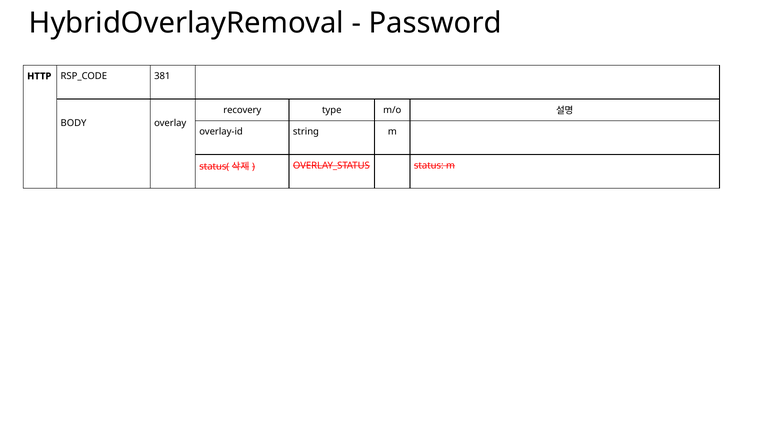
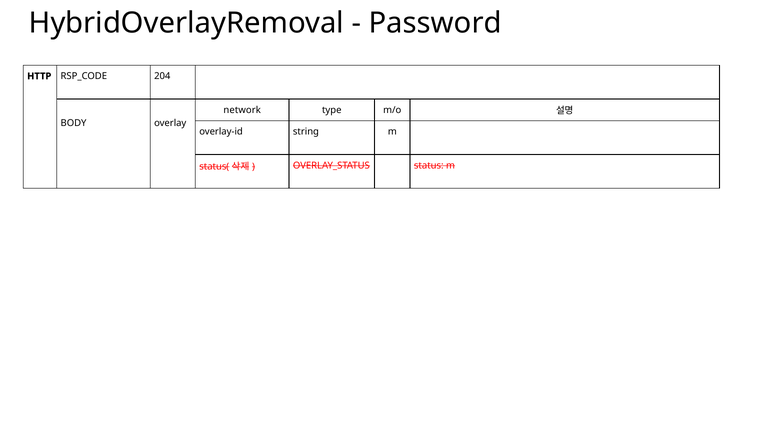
381: 381 -> 204
recovery: recovery -> network
